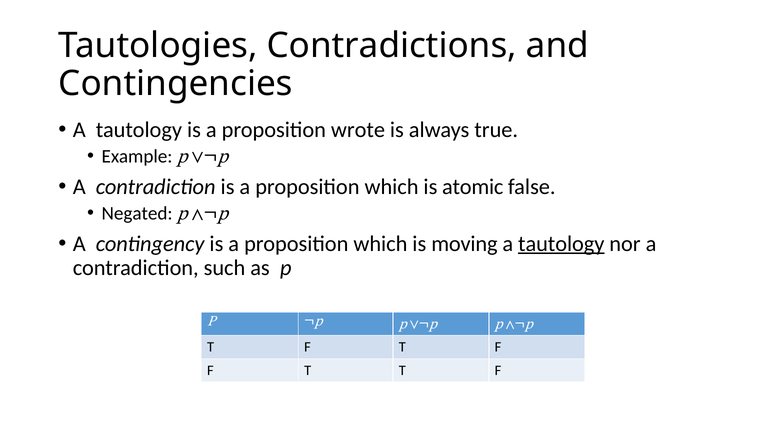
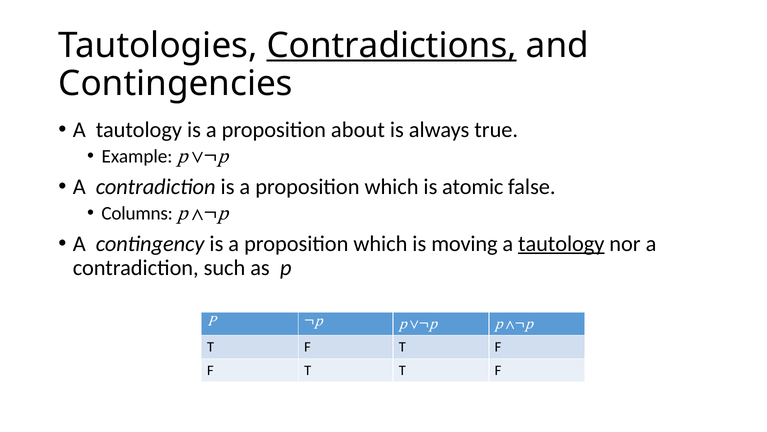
Contradictions underline: none -> present
wrote: wrote -> about
Negated: Negated -> Columns
